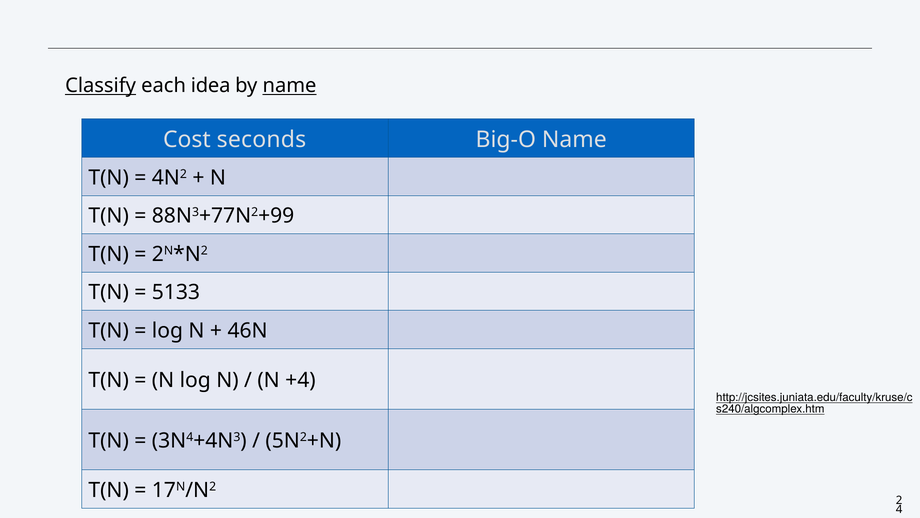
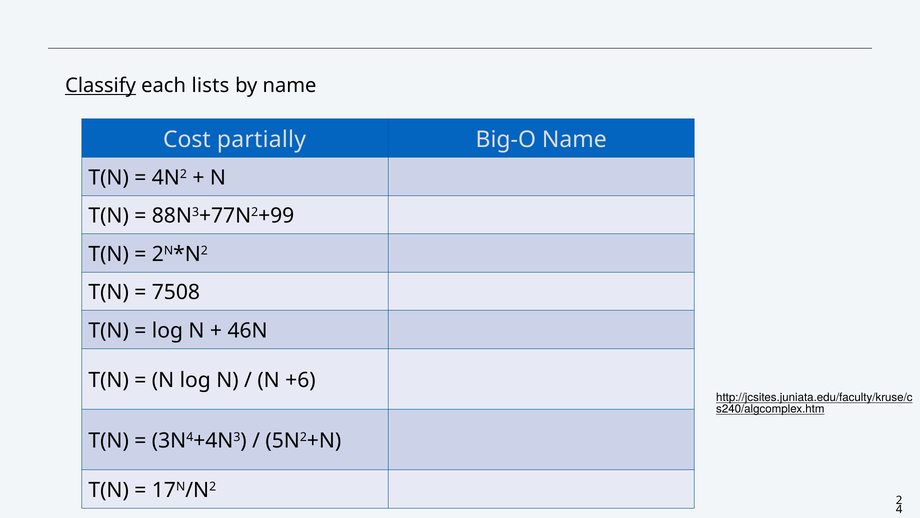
idea: idea -> lists
name at (290, 86) underline: present -> none
seconds: seconds -> partially
5133: 5133 -> 7508
+4: +4 -> +6
